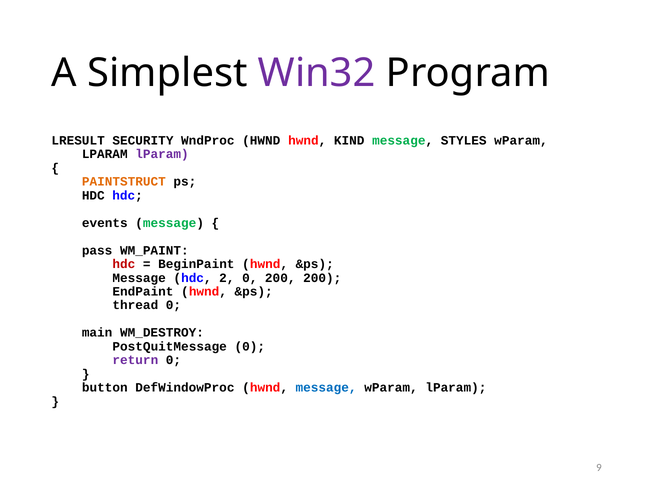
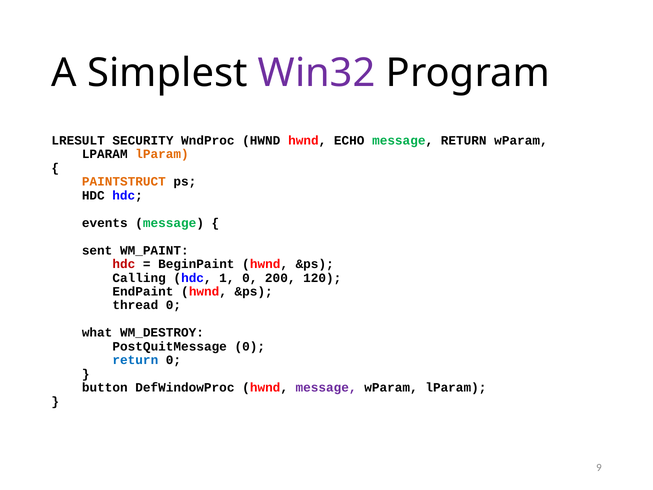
KIND: KIND -> ECHO
message STYLES: STYLES -> RETURN
lParam at (162, 154) colour: purple -> orange
pass: pass -> sent
Message at (139, 278): Message -> Calling
2: 2 -> 1
200 200: 200 -> 120
main: main -> what
return at (135, 360) colour: purple -> blue
message at (326, 387) colour: blue -> purple
